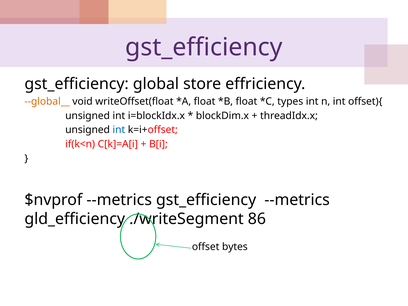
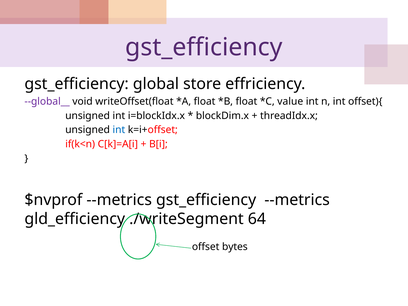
--global__ colour: orange -> purple
types: types -> value
86: 86 -> 64
